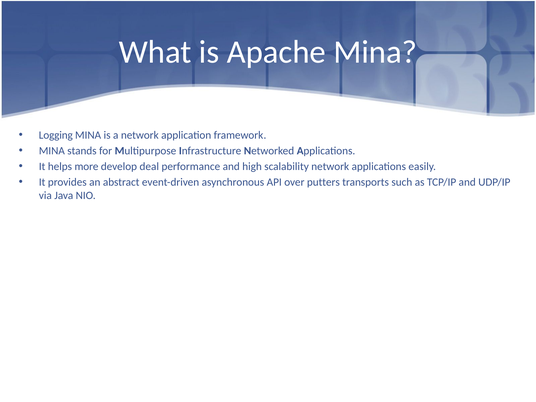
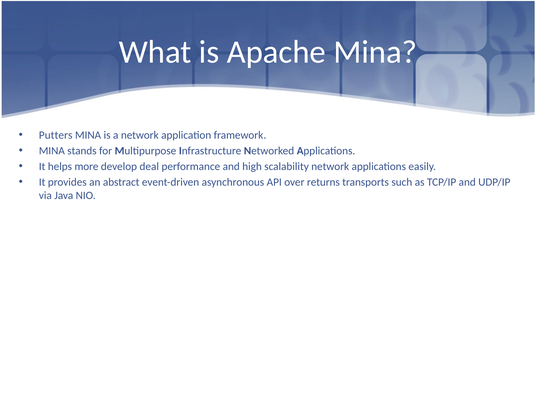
Logging: Logging -> Putters
putters: putters -> returns
